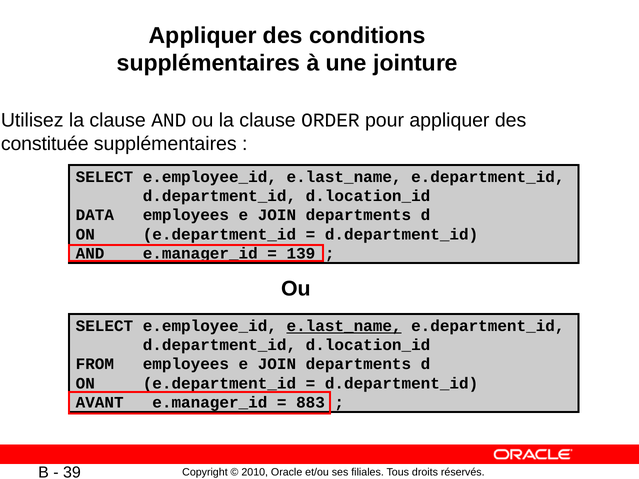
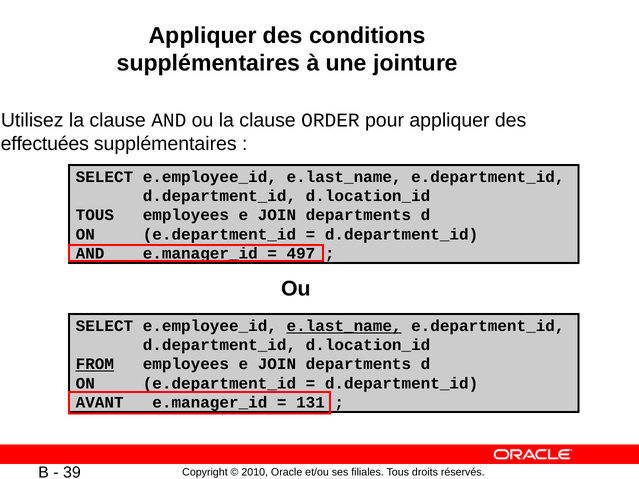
constituée: constituée -> effectuées
DATA at (95, 215): DATA -> TOUS
139: 139 -> 497
FROM underline: none -> present
883: 883 -> 131
